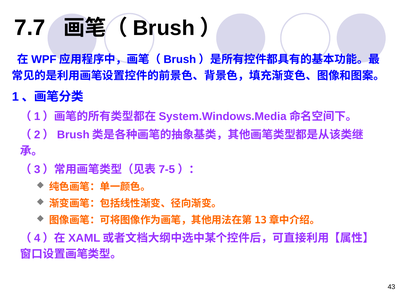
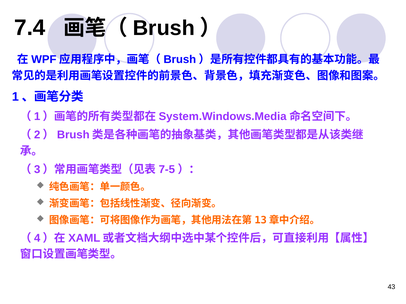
7.7: 7.7 -> 7.4
